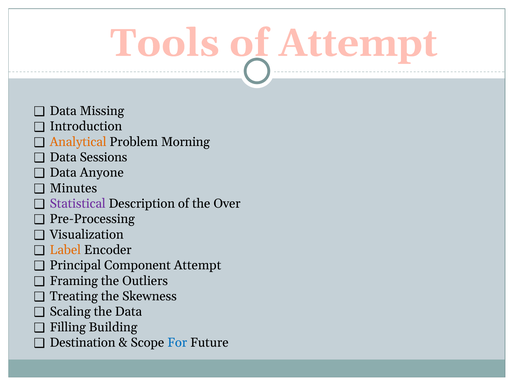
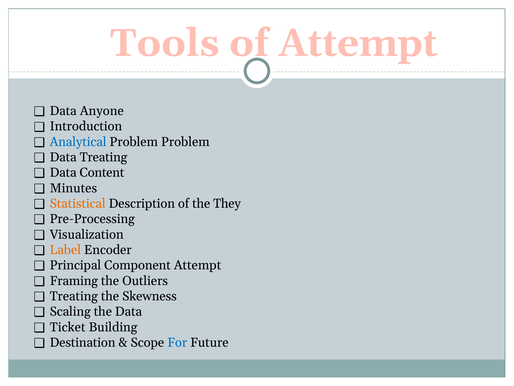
Missing: Missing -> Anyone
Analytical colour: orange -> blue
Problem Morning: Morning -> Problem
Data Sessions: Sessions -> Treating
Anyone: Anyone -> Content
Statistical colour: purple -> orange
Over: Over -> They
Filling: Filling -> Ticket
